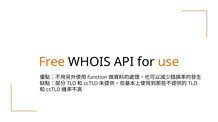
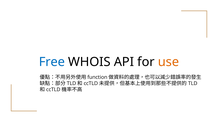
Free colour: orange -> blue
